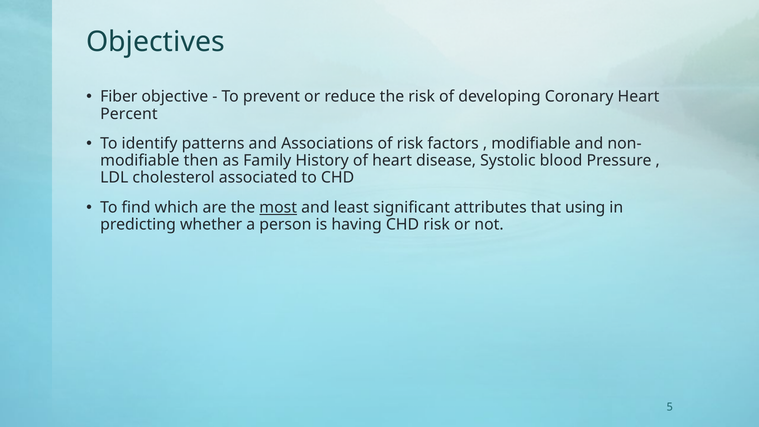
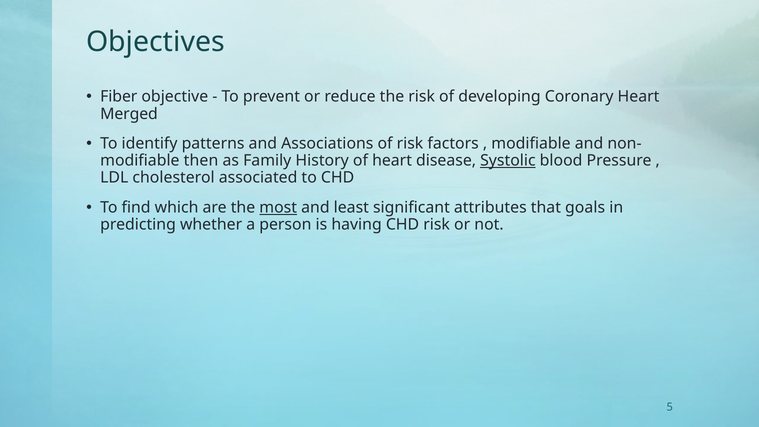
Percent: Percent -> Merged
Systolic underline: none -> present
using: using -> goals
